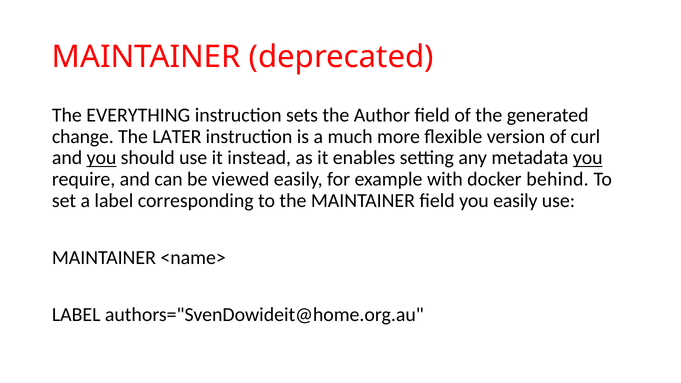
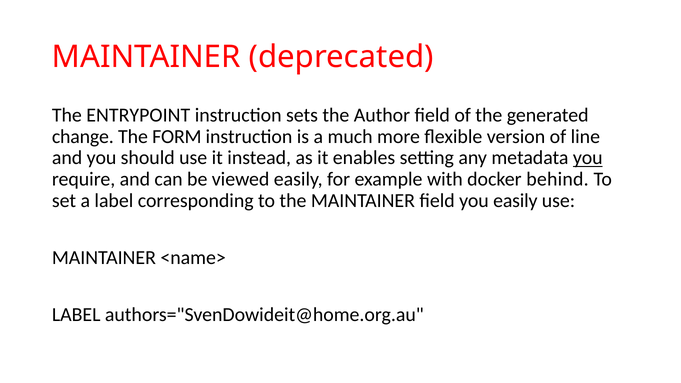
EVERYTHING: EVERYTHING -> ENTRYPOINT
LATER: LATER -> FORM
curl: curl -> line
you at (102, 158) underline: present -> none
